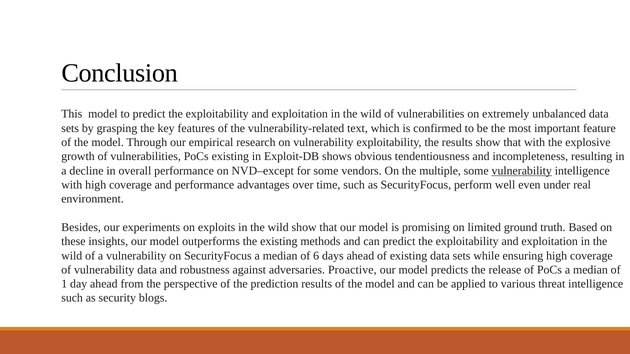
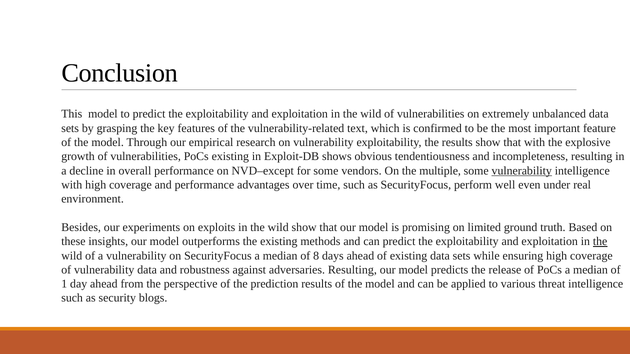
the at (600, 242) underline: none -> present
6: 6 -> 8
adversaries Proactive: Proactive -> Resulting
